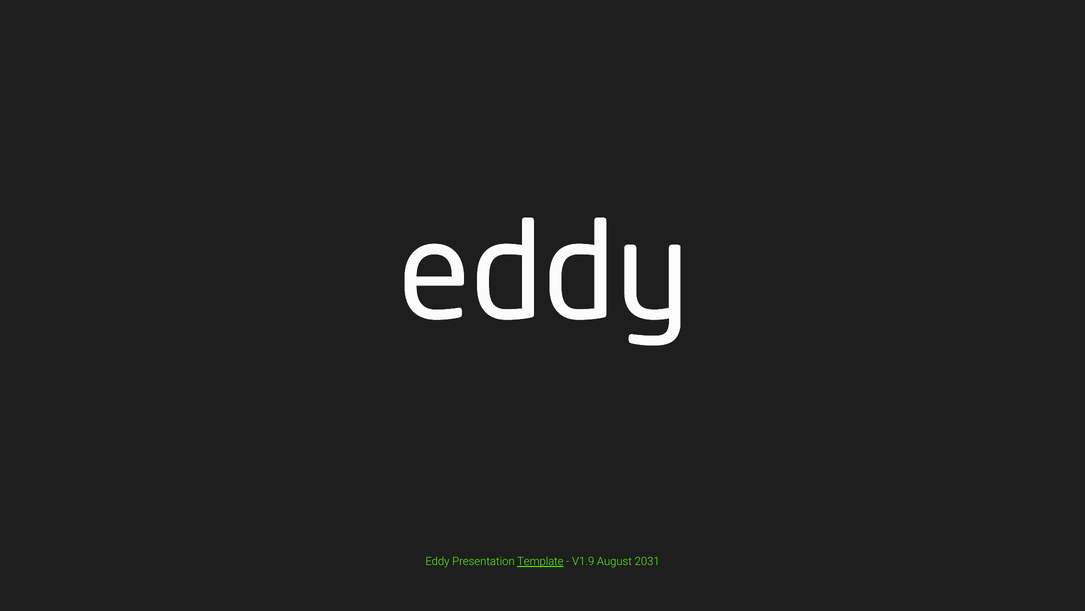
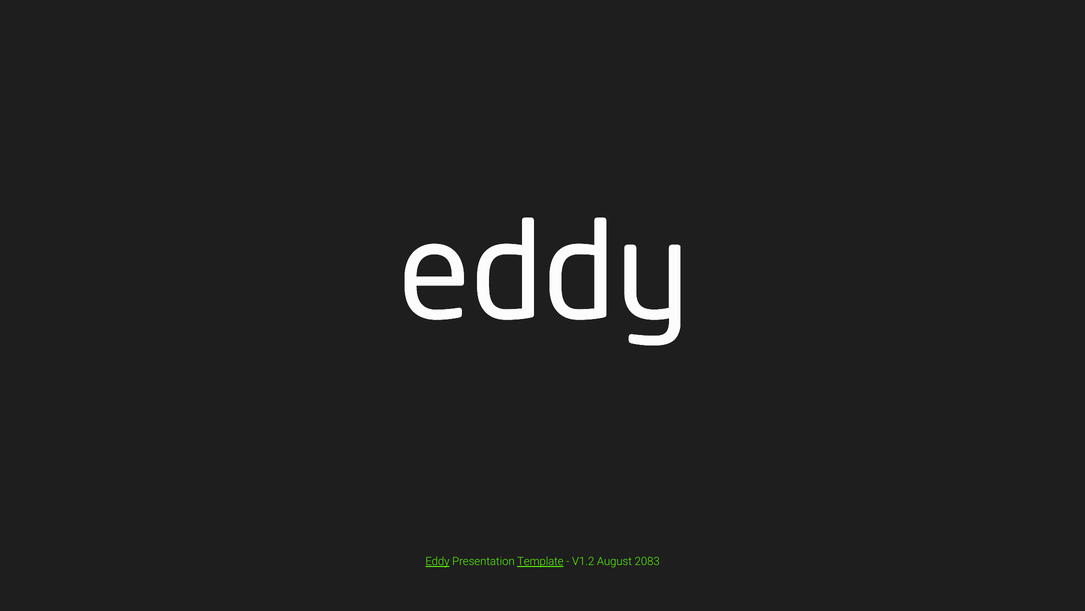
Eddy underline: none -> present
V1.9: V1.9 -> V1.2
2031: 2031 -> 2083
